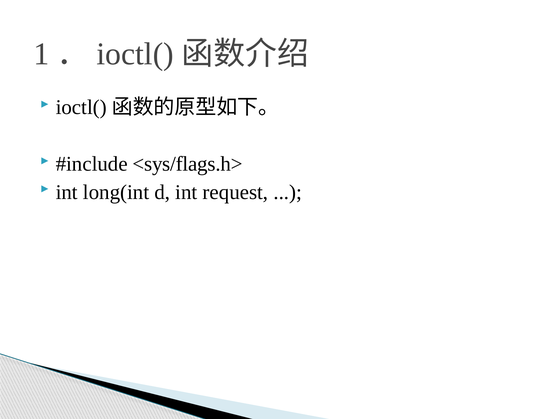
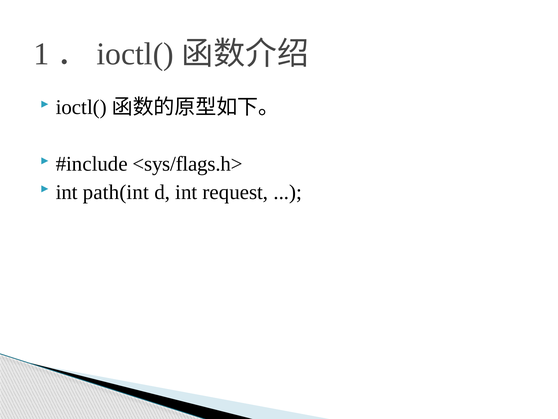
long(int: long(int -> path(int
